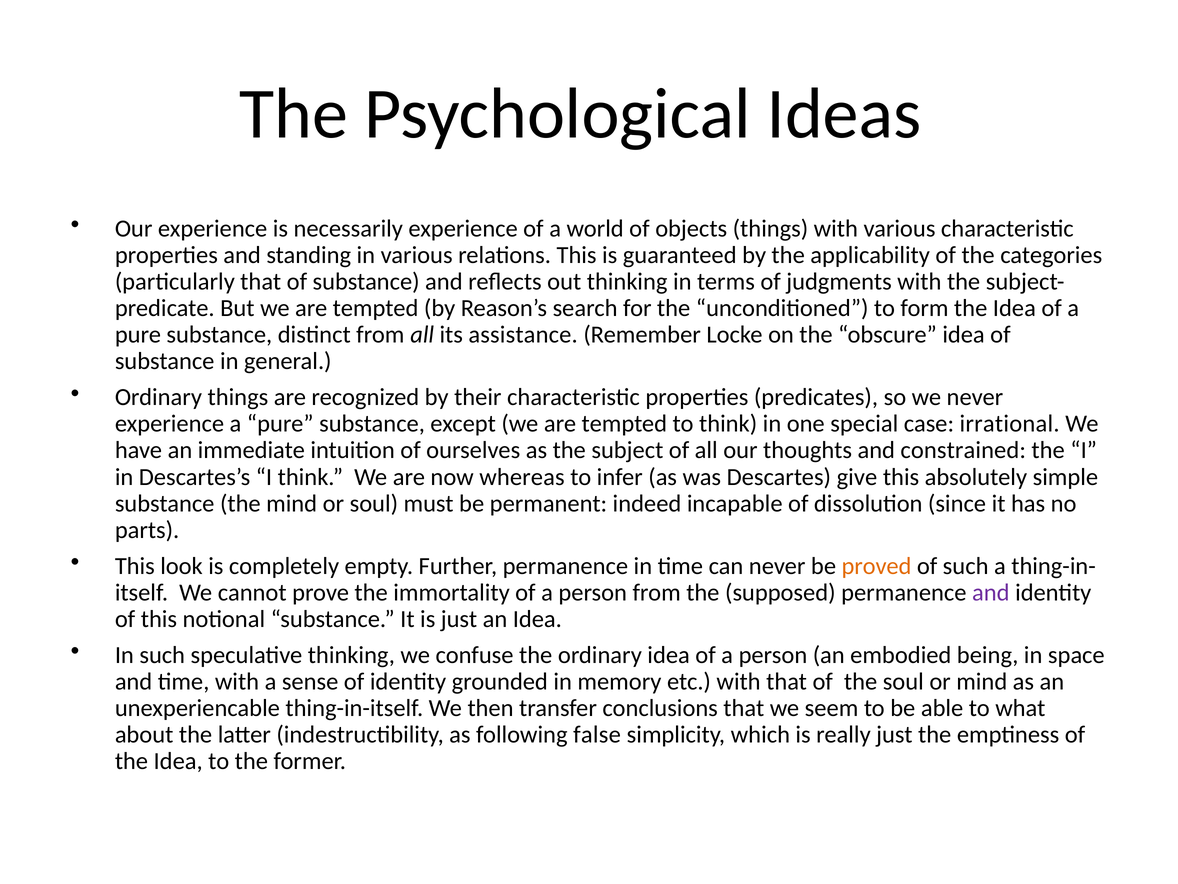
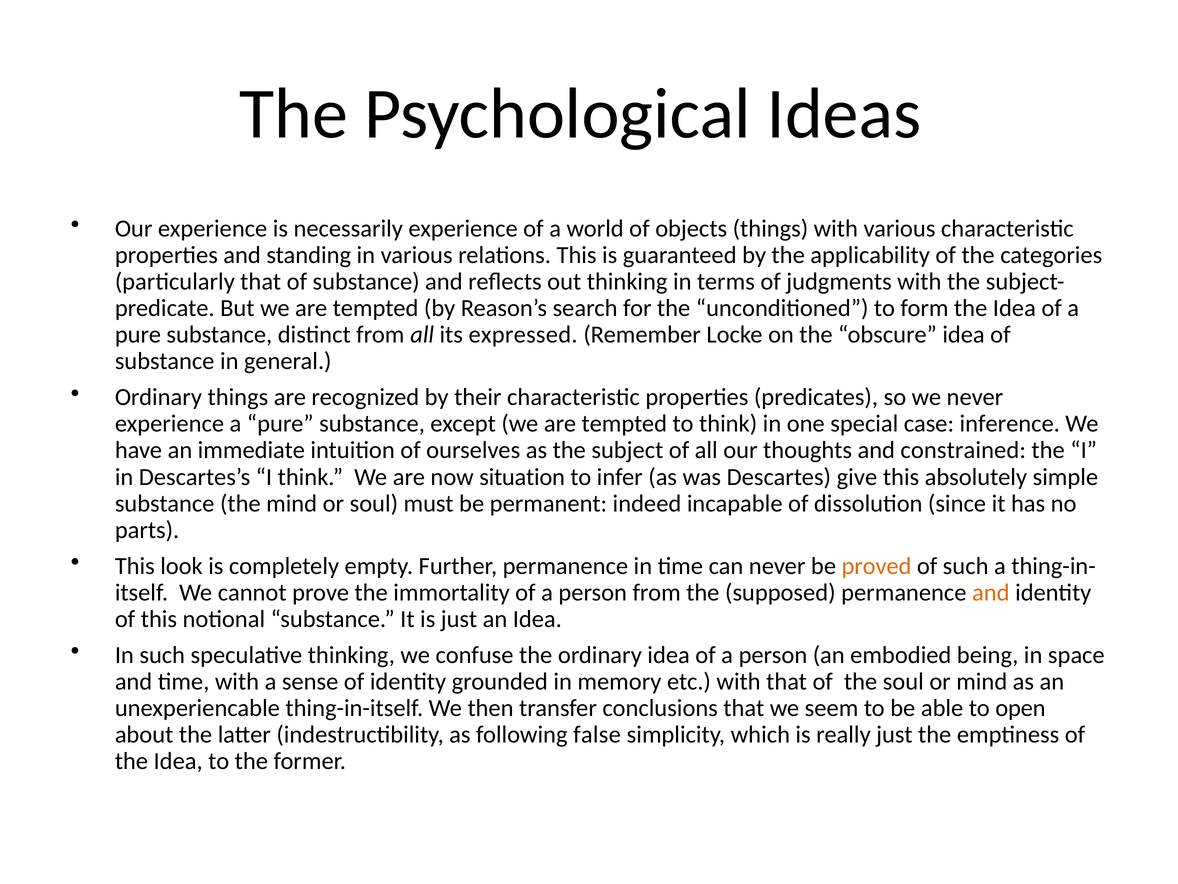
assistance: assistance -> expressed
irrational: irrational -> inference
whereas: whereas -> situation
and at (991, 592) colour: purple -> orange
what: what -> open
